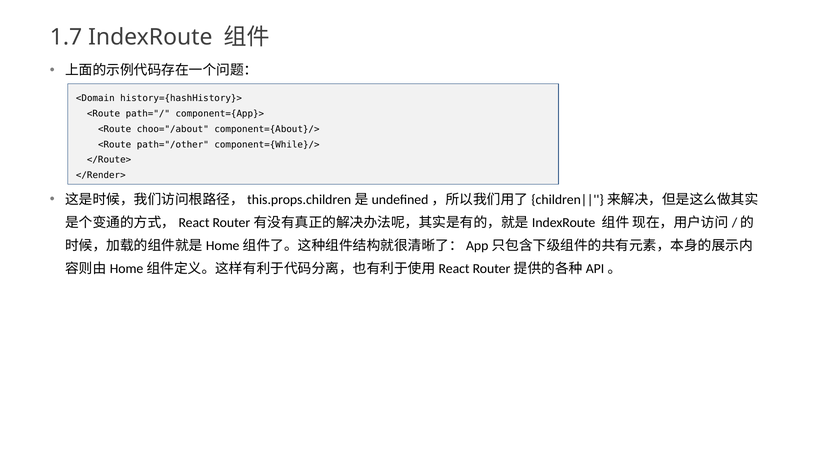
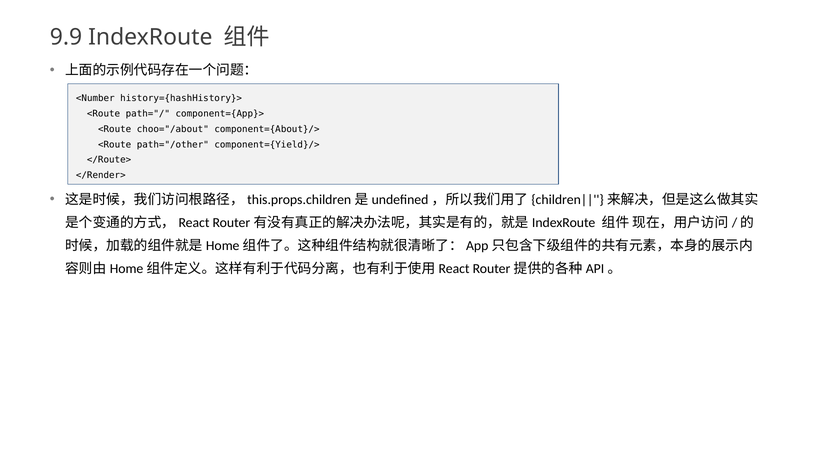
1.7: 1.7 -> 9.9
<Domain: <Domain -> <Number
component={While}/>: component={While}/> -> component={Yield}/>
